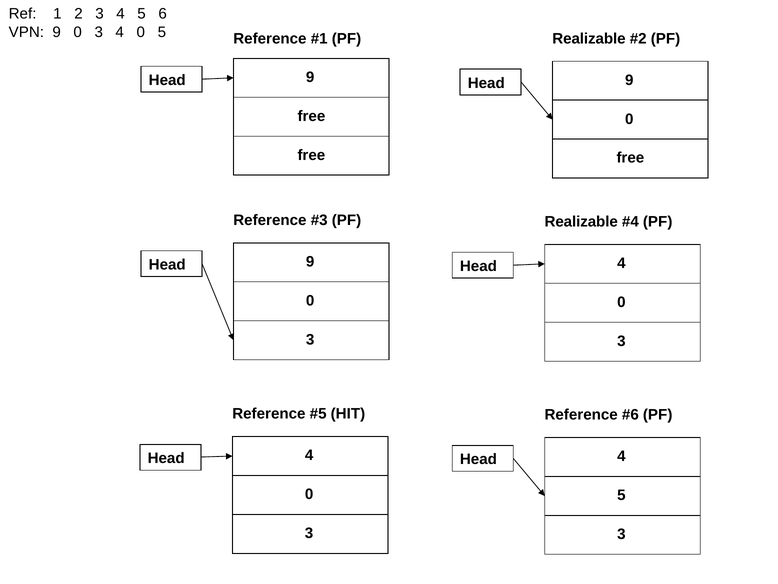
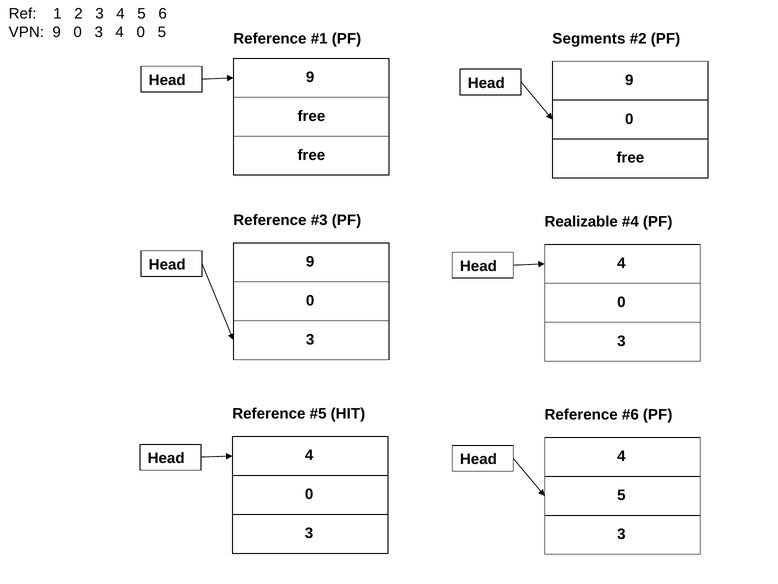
Realizable at (589, 39): Realizable -> Segments
